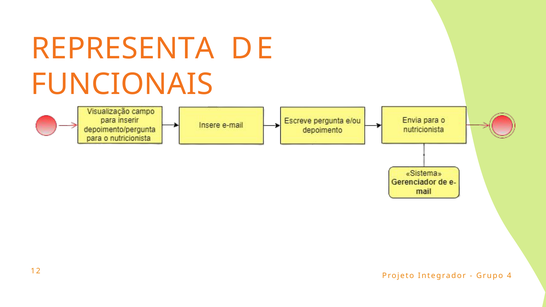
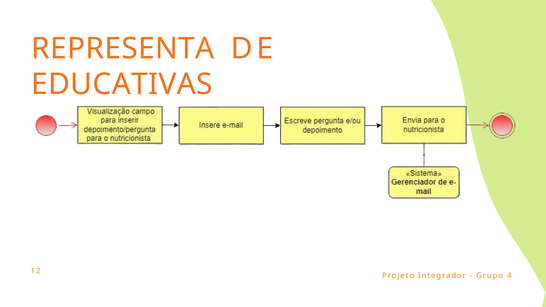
FUNCIONAIS: FUNCIONAIS -> EDUCATIVAS
